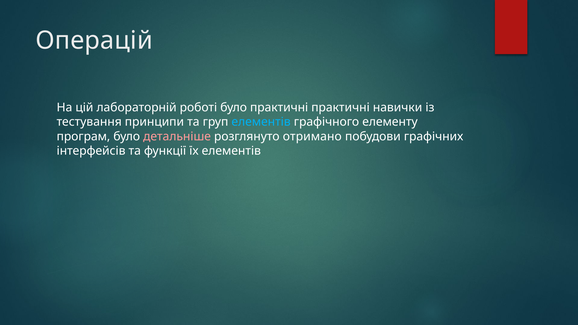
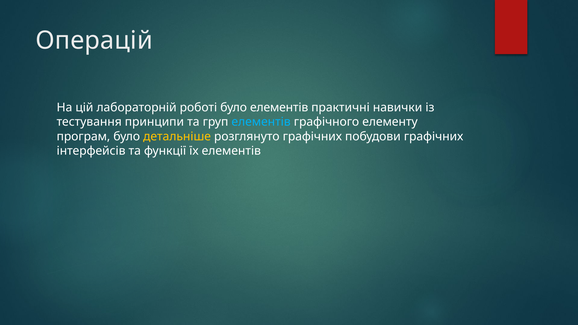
було практичні: практичні -> елементів
детальніше colour: pink -> yellow
розглянуто отримано: отримано -> графічних
